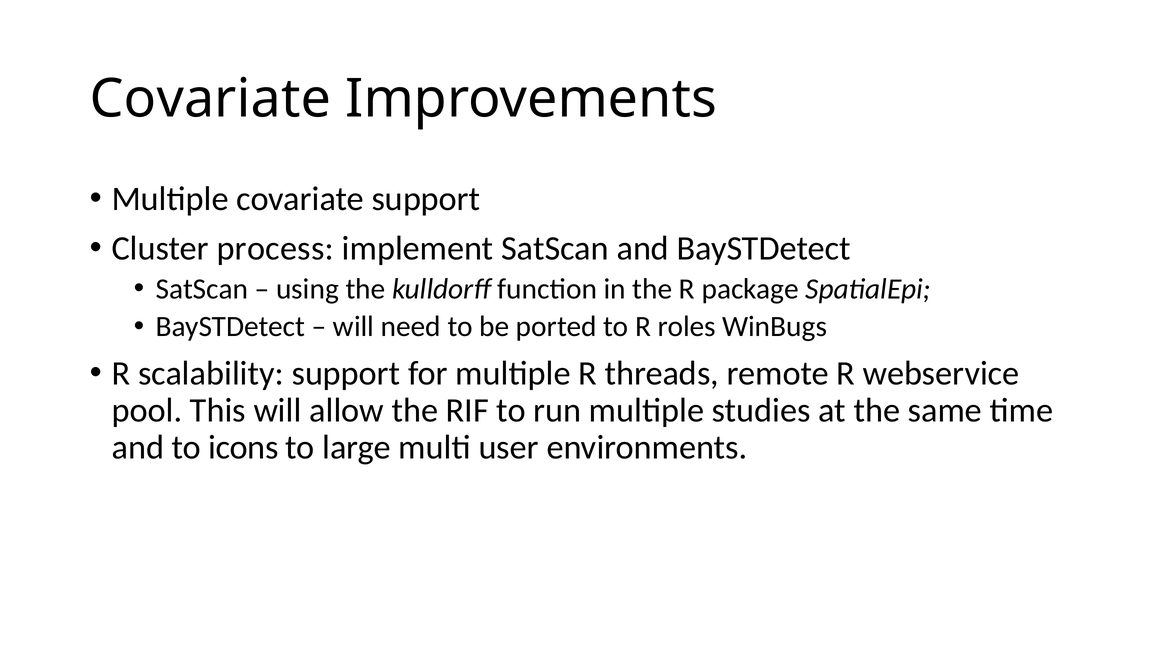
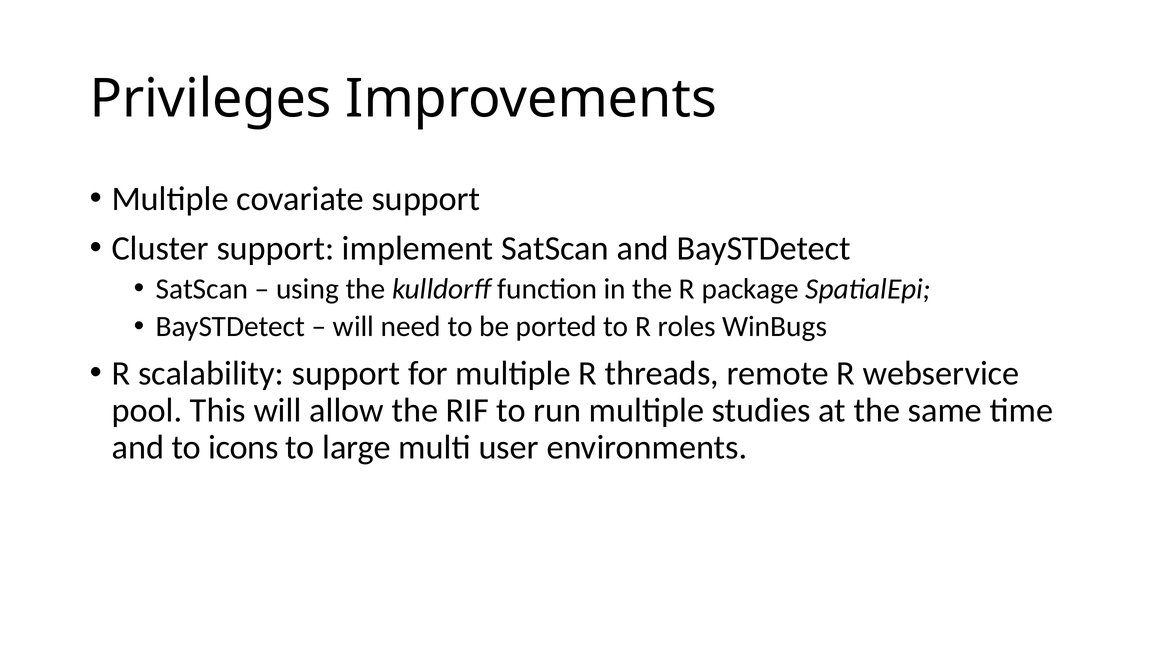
Covariate at (210, 99): Covariate -> Privileges
Cluster process: process -> support
